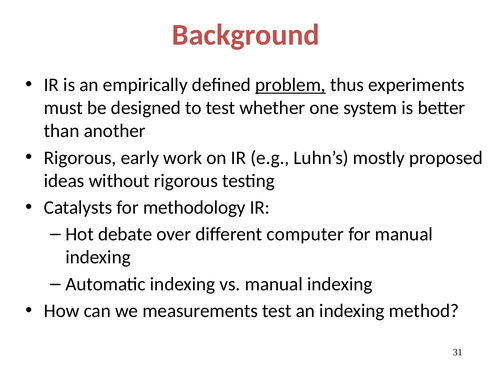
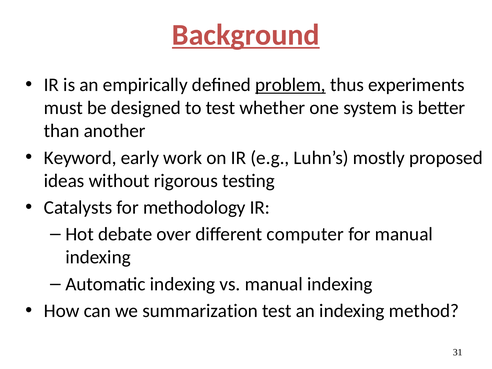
Background underline: none -> present
Rigorous at (80, 158): Rigorous -> Keyword
measurements: measurements -> summarization
